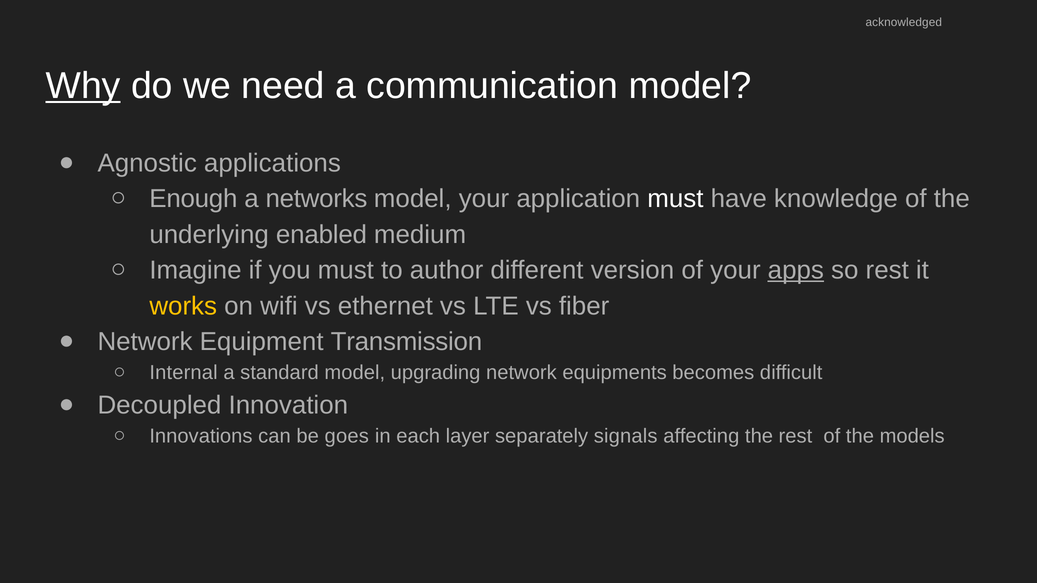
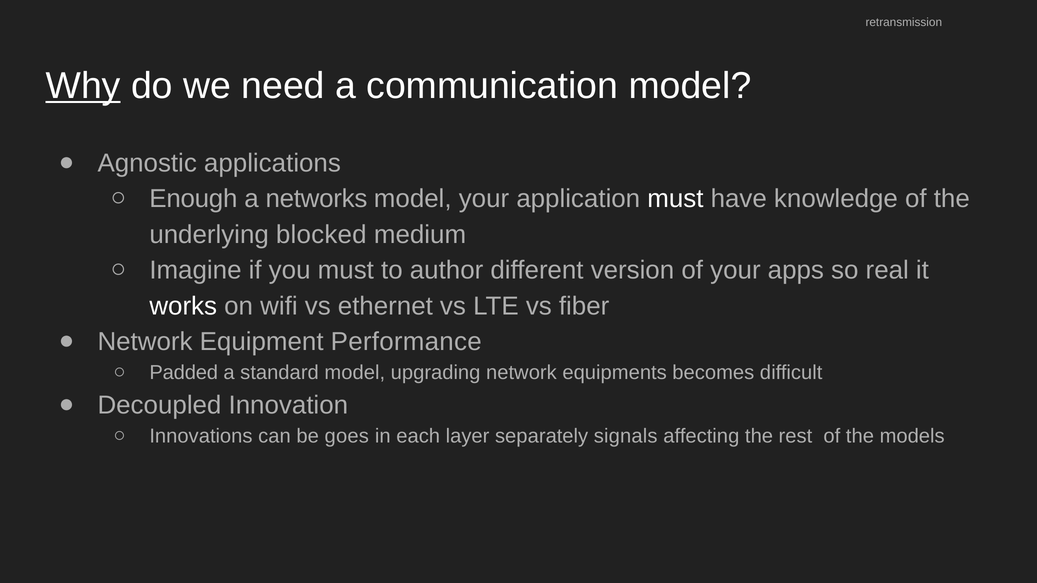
acknowledged: acknowledged -> retransmission
enabled: enabled -> blocked
apps underline: present -> none
so rest: rest -> real
works colour: yellow -> white
Transmission: Transmission -> Performance
Internal: Internal -> Padded
